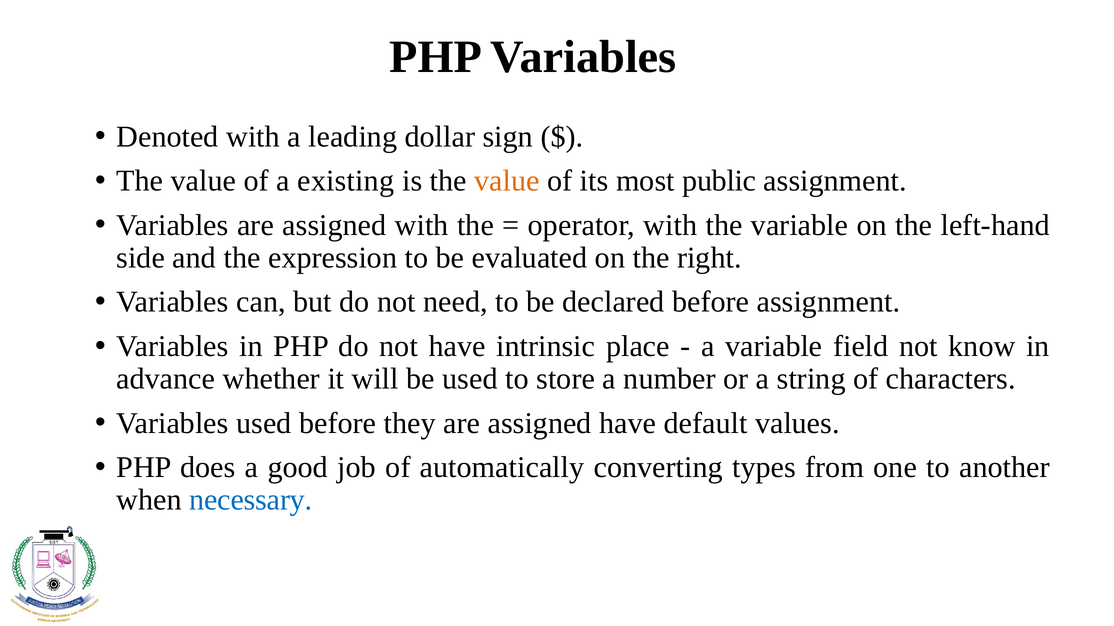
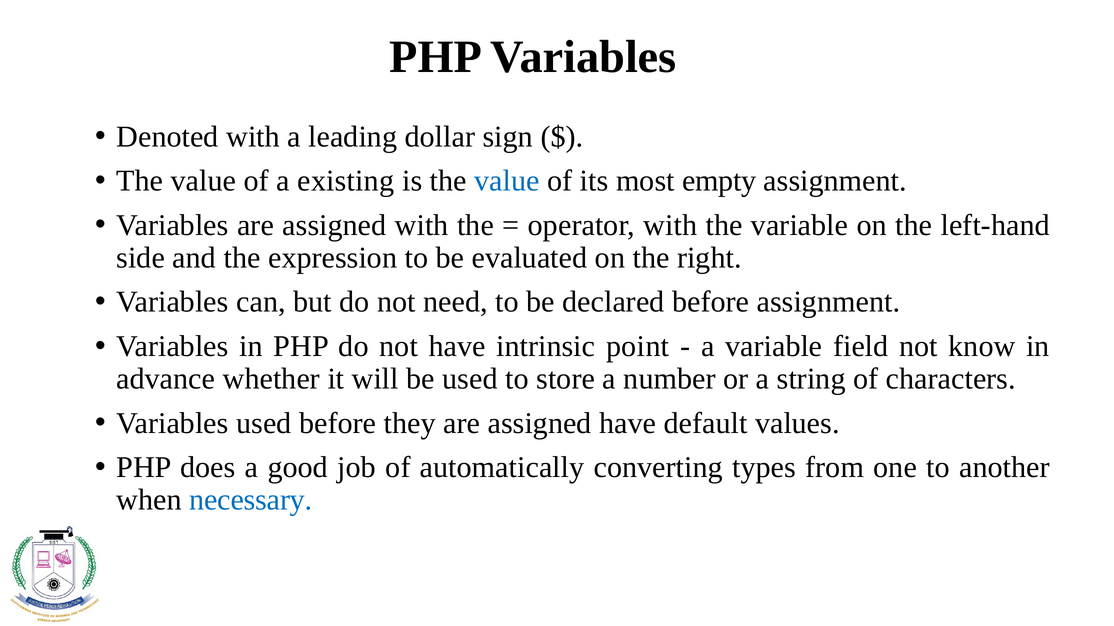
value at (507, 181) colour: orange -> blue
public: public -> empty
place: place -> point
